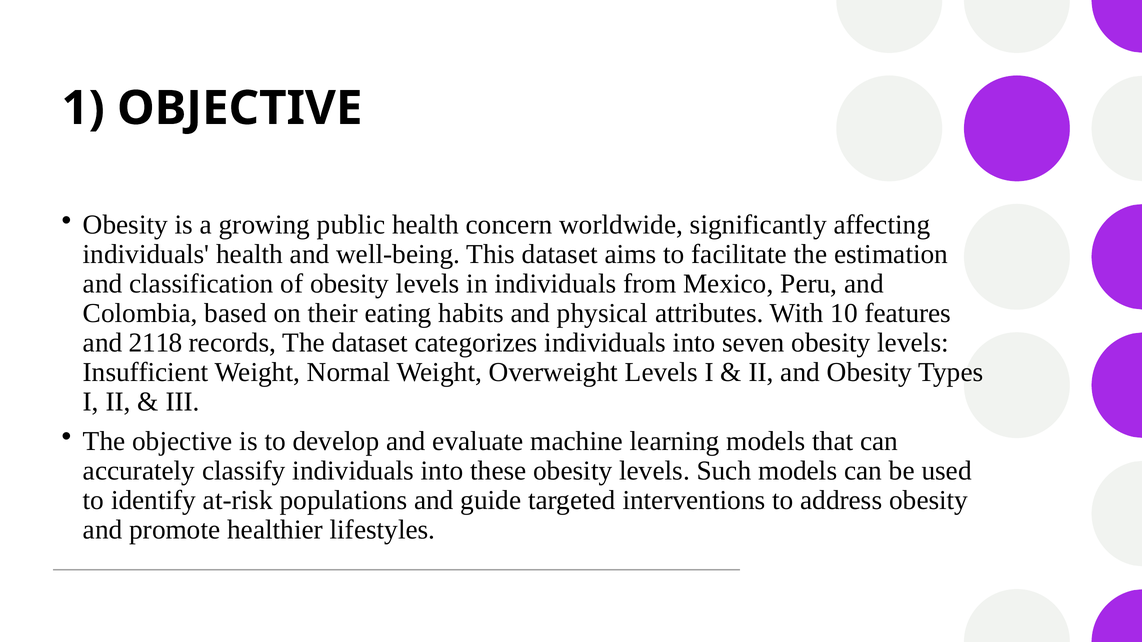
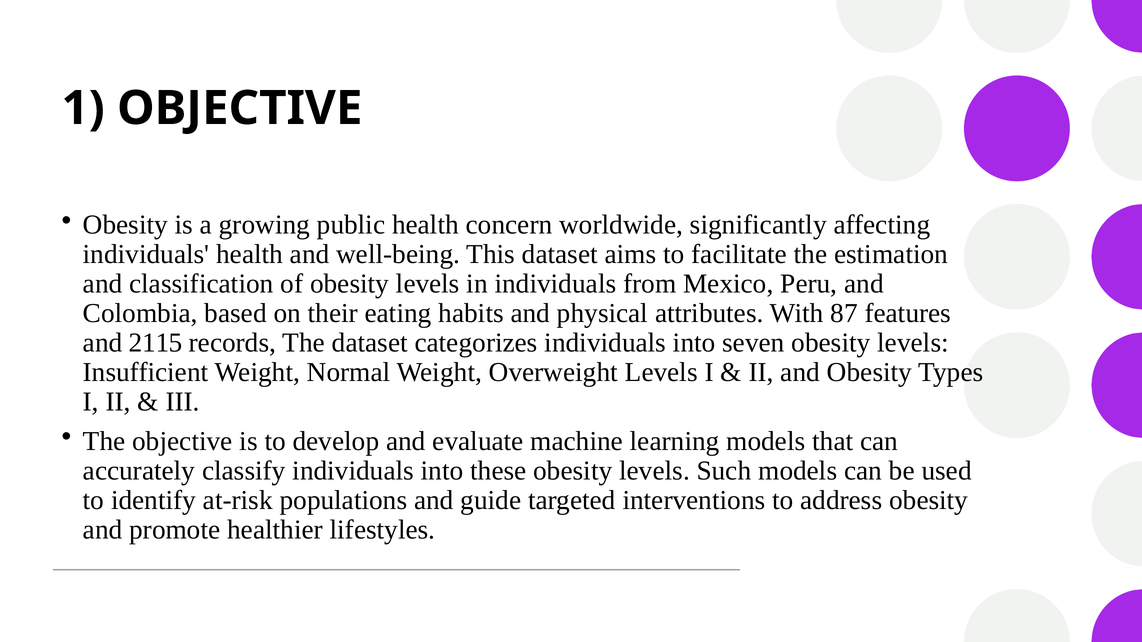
10: 10 -> 87
2118: 2118 -> 2115
